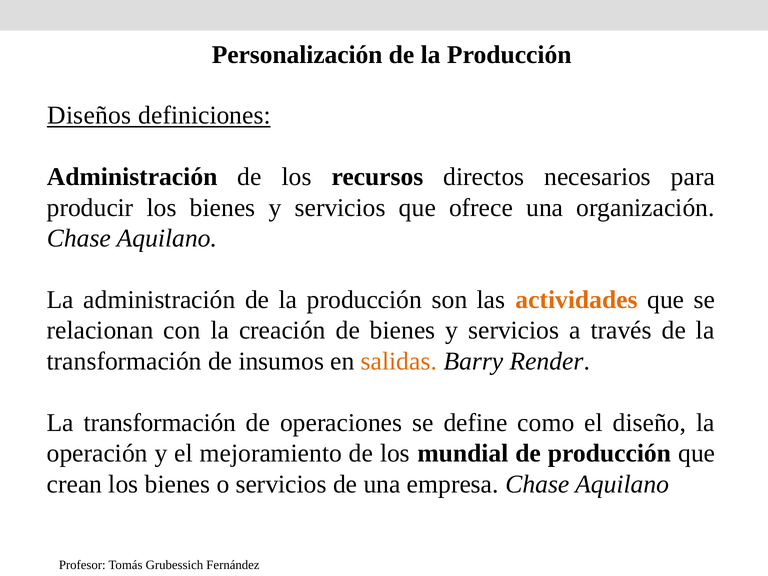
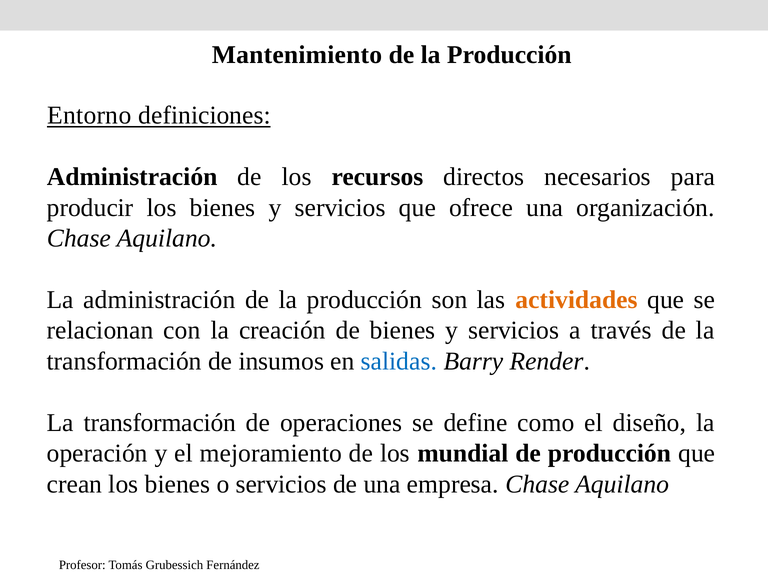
Personalización: Personalización -> Mantenimiento
Diseños: Diseños -> Entorno
salidas colour: orange -> blue
